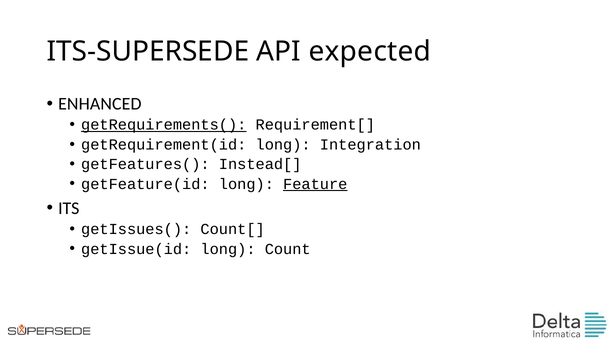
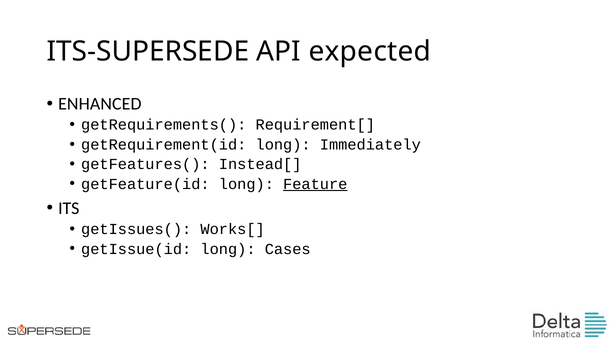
getRequirements( underline: present -> none
Integration: Integration -> Immediately
Count[: Count[ -> Works[
Count: Count -> Cases
